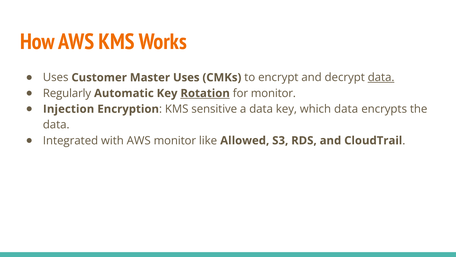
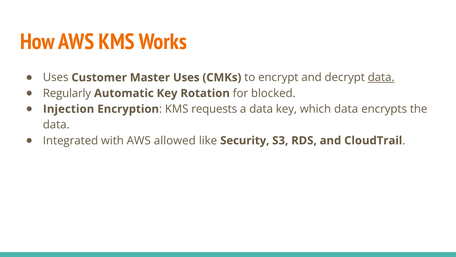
Rotation underline: present -> none
for monitor: monitor -> blocked
sensitive: sensitive -> requests
AWS monitor: monitor -> allowed
Allowed: Allowed -> Security
